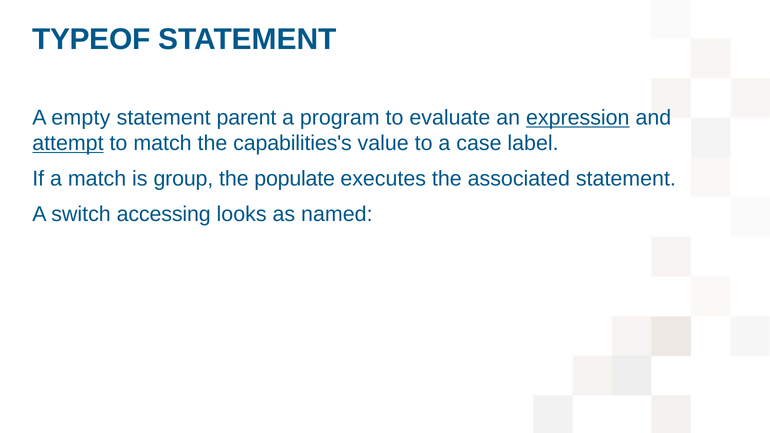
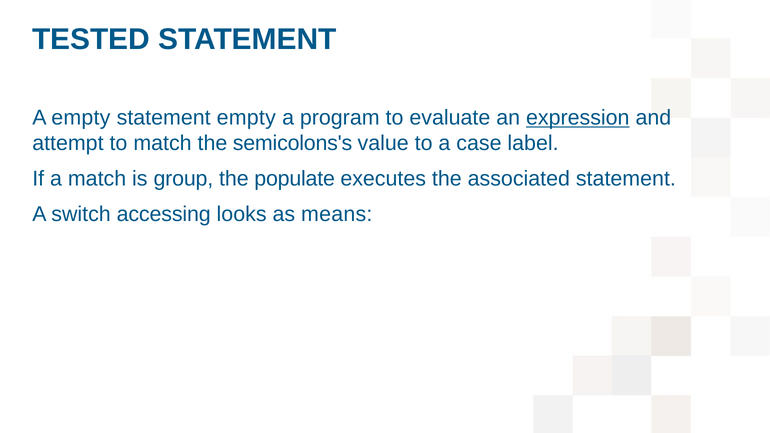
TYPEOF: TYPEOF -> TESTED
statement parent: parent -> empty
attempt underline: present -> none
capabilities's: capabilities's -> semicolons's
named: named -> means
